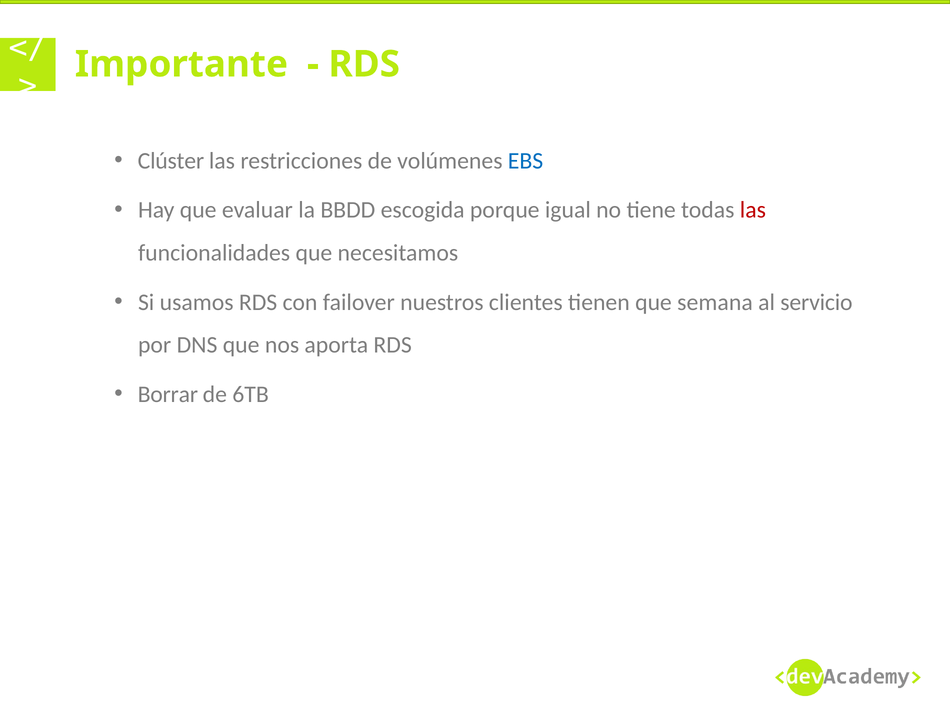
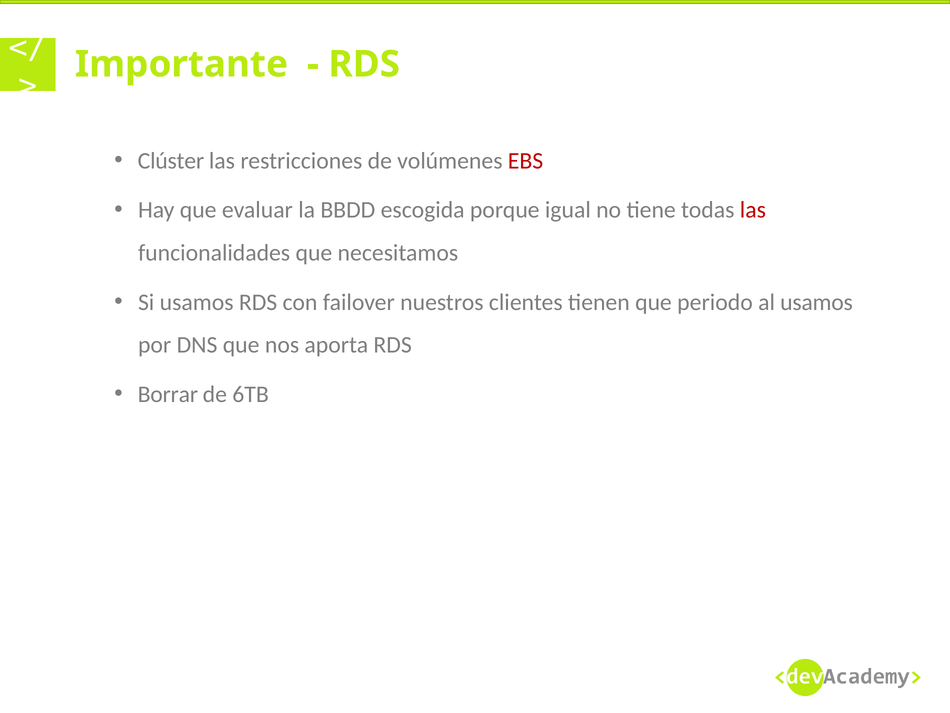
EBS colour: blue -> red
semana: semana -> periodo
al servicio: servicio -> usamos
